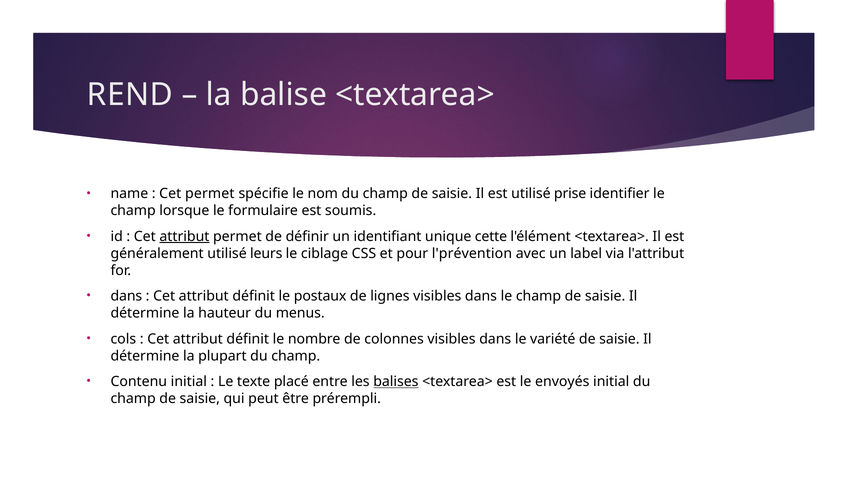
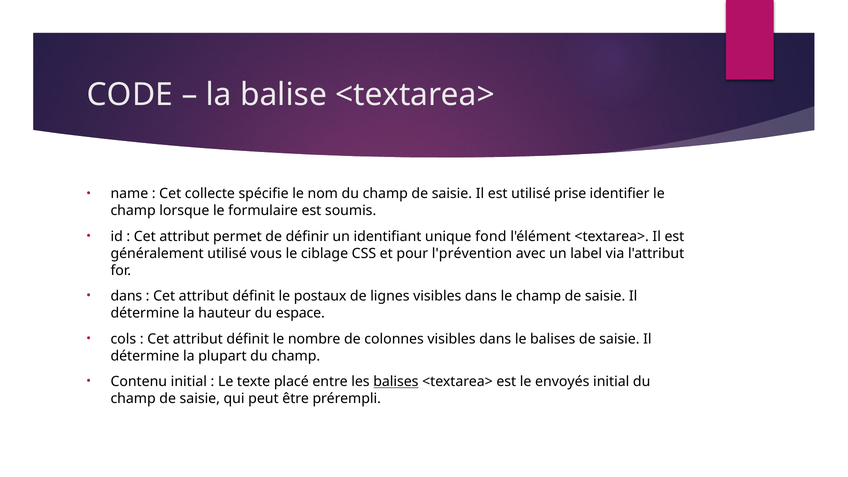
REND: REND -> CODE
Cet permet: permet -> collecte
attribut at (184, 236) underline: present -> none
cette: cette -> fond
leurs: leurs -> vous
menus: menus -> espace
le variété: variété -> balises
